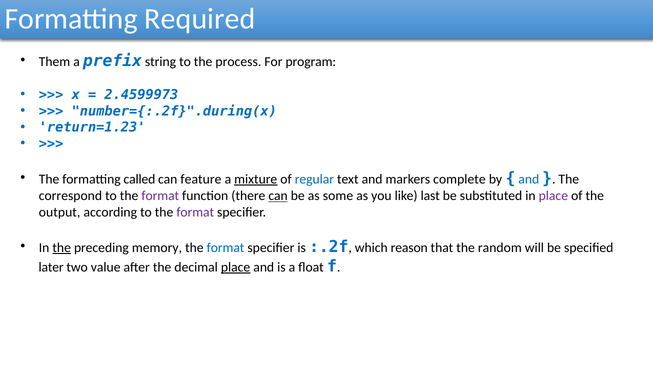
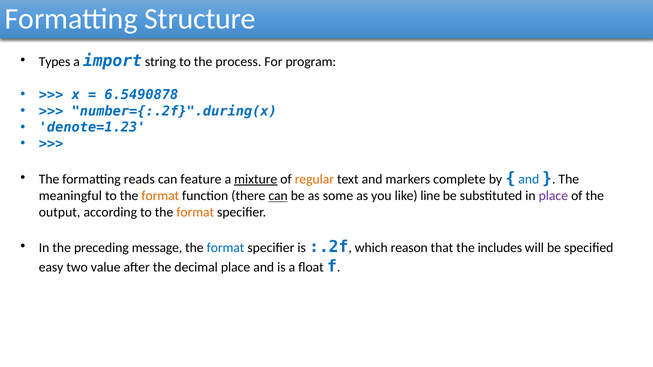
Required: Required -> Structure
Them: Them -> Types
prefix: prefix -> import
2.4599973: 2.4599973 -> 6.5490878
return=1.23: return=1.23 -> denote=1.23
called: called -> reads
regular colour: blue -> orange
correspond: correspond -> meaningful
format at (160, 196) colour: purple -> orange
last: last -> line
format at (195, 212) colour: purple -> orange
the at (62, 248) underline: present -> none
memory: memory -> message
random: random -> includes
later: later -> easy
place at (236, 267) underline: present -> none
